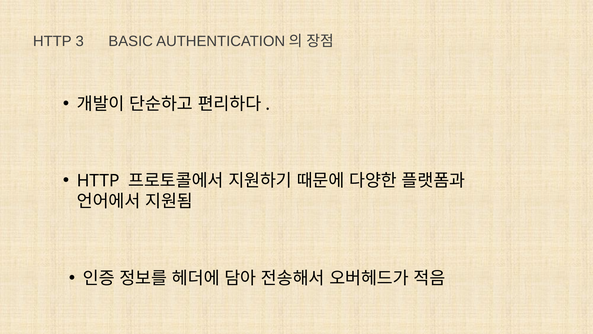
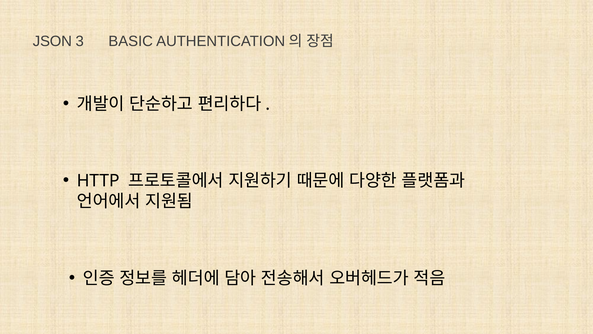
HTTP at (52, 41): HTTP -> JSON
